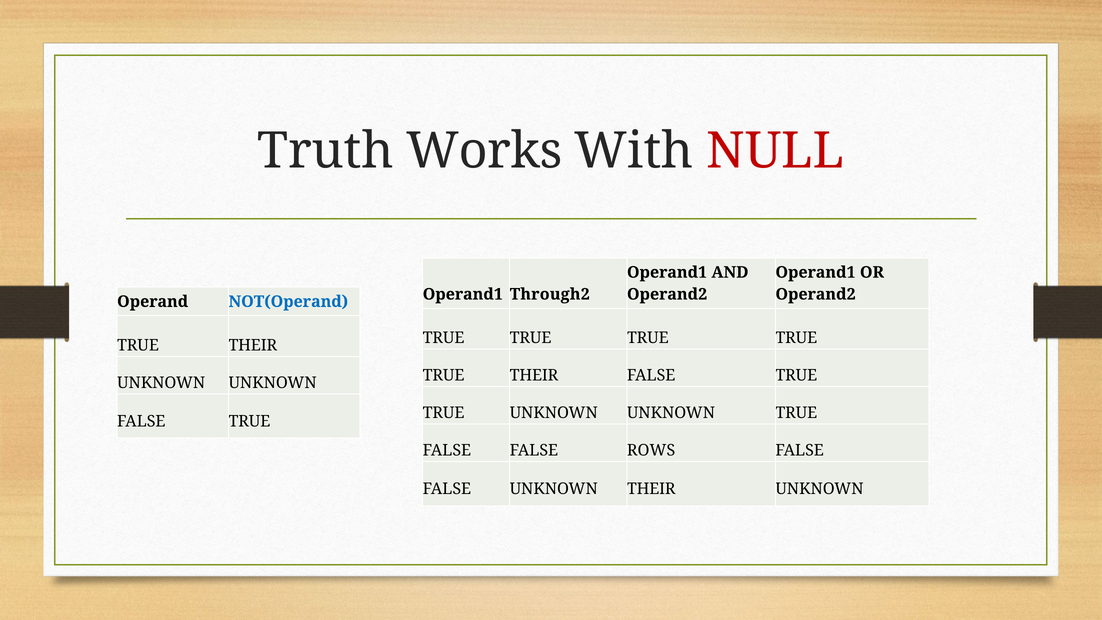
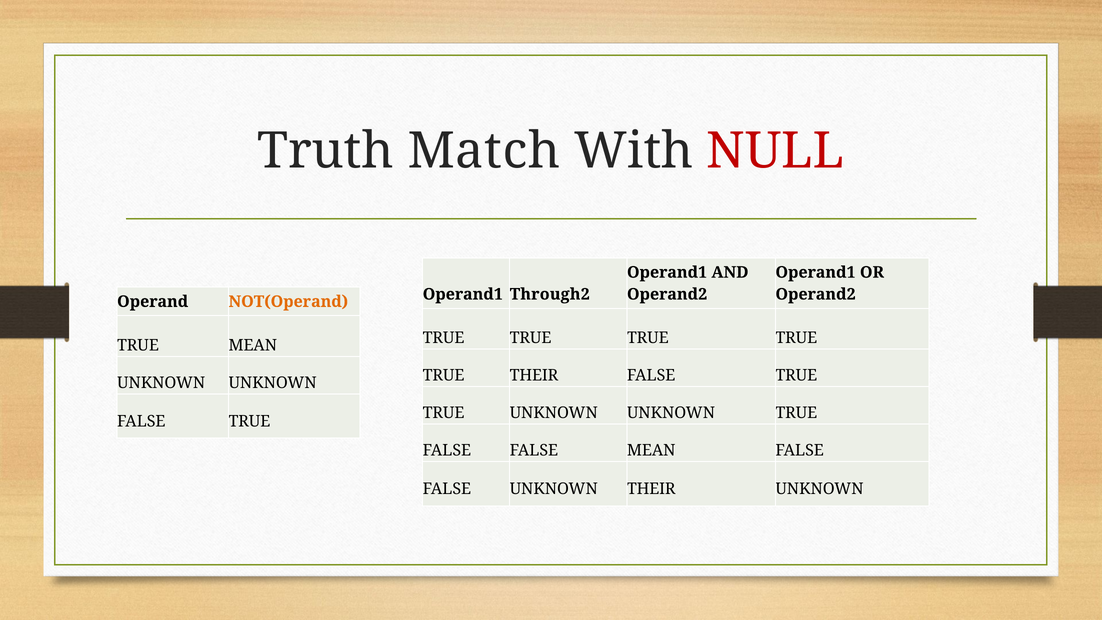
Works: Works -> Match
NOT(Operand colour: blue -> orange
THEIR at (253, 345): THEIR -> MEAN
FALSE ROWS: ROWS -> MEAN
